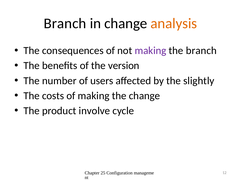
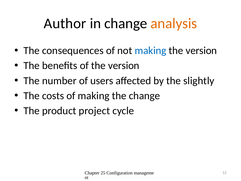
Branch at (65, 23): Branch -> Author
making at (150, 51) colour: purple -> blue
branch at (201, 51): branch -> version
involve: involve -> project
